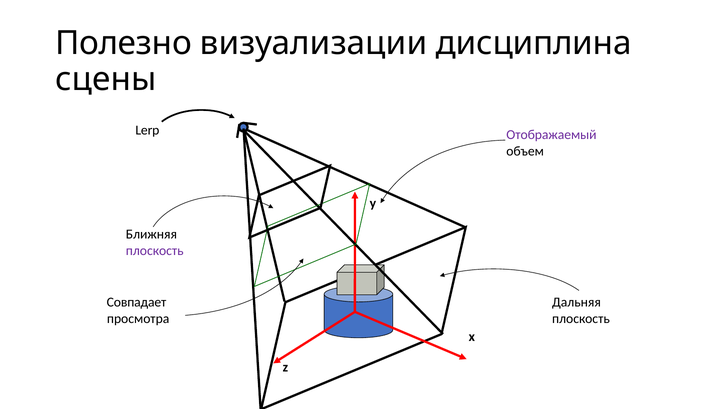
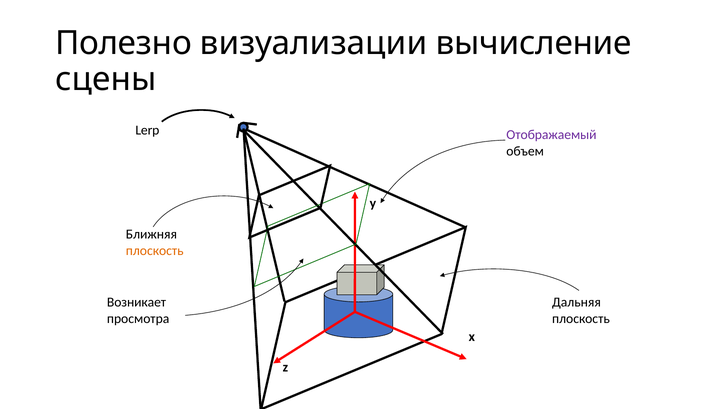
дисциплина: дисциплина -> вычисление
плоскость at (155, 251) colour: purple -> orange
Совпадает: Совпадает -> Возникает
